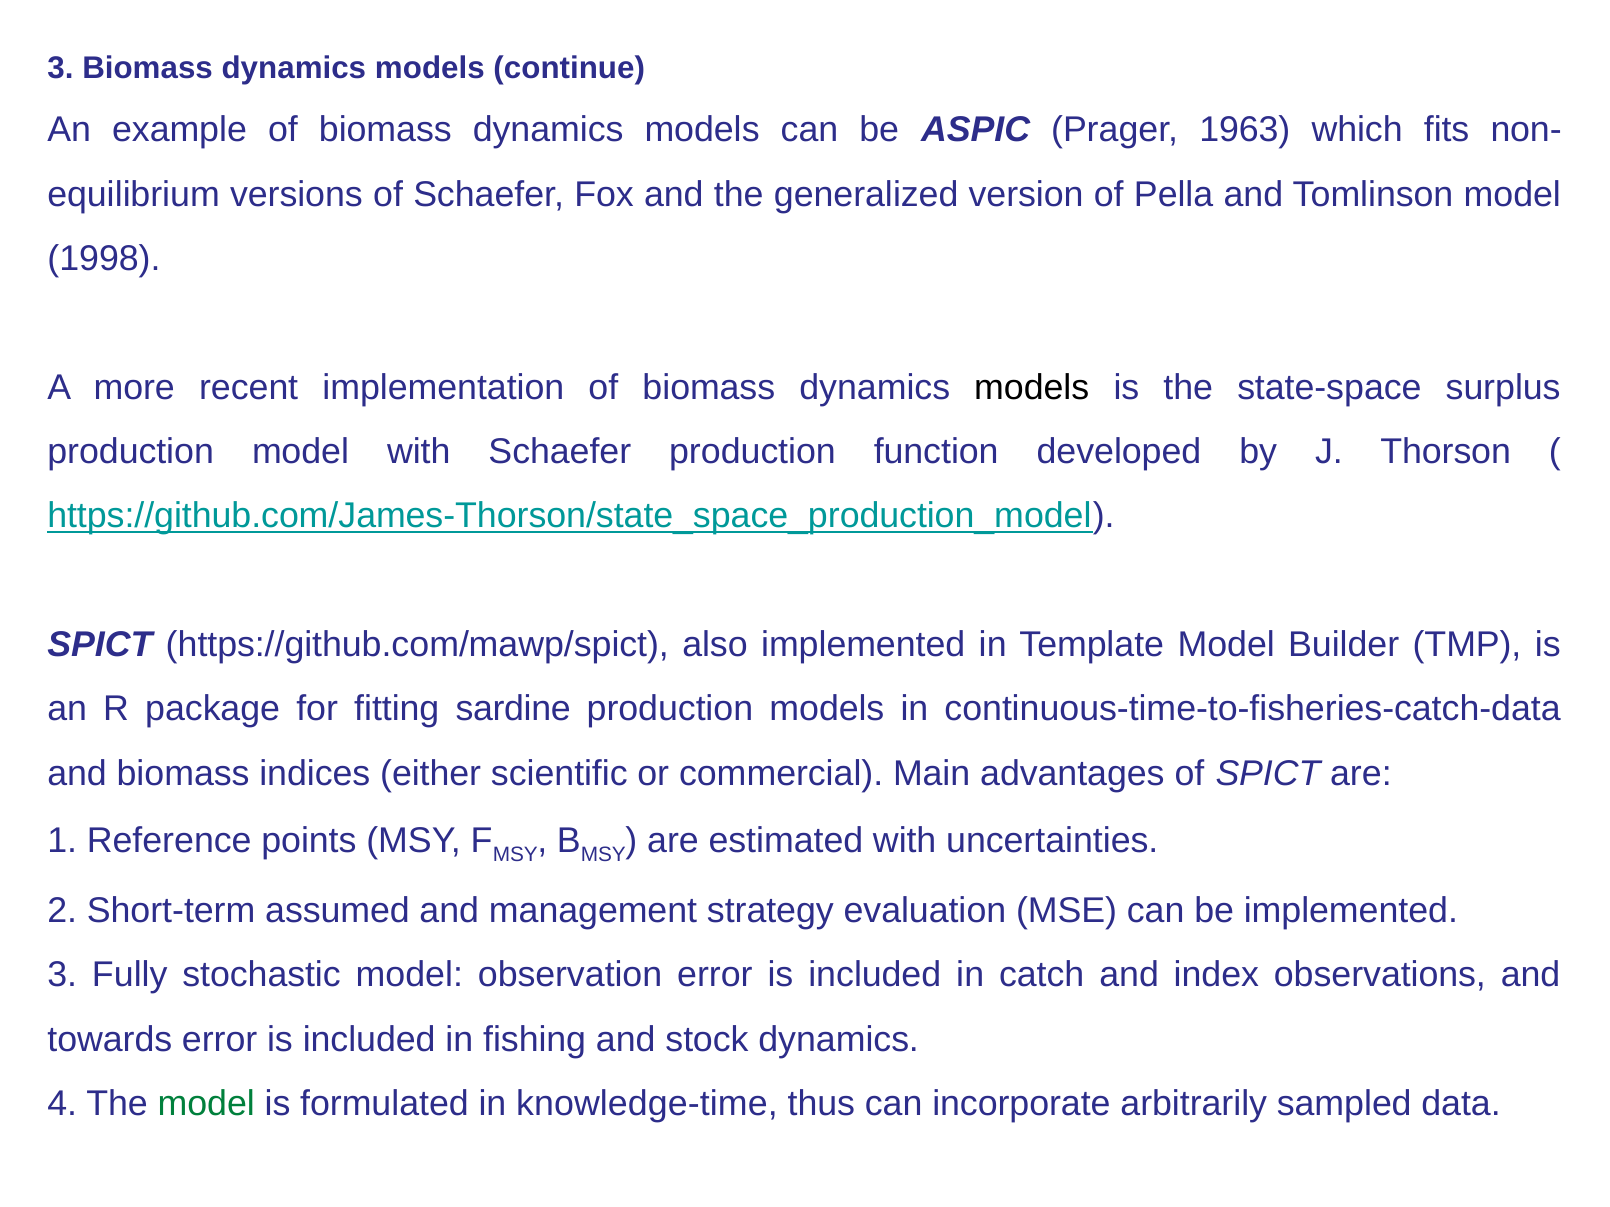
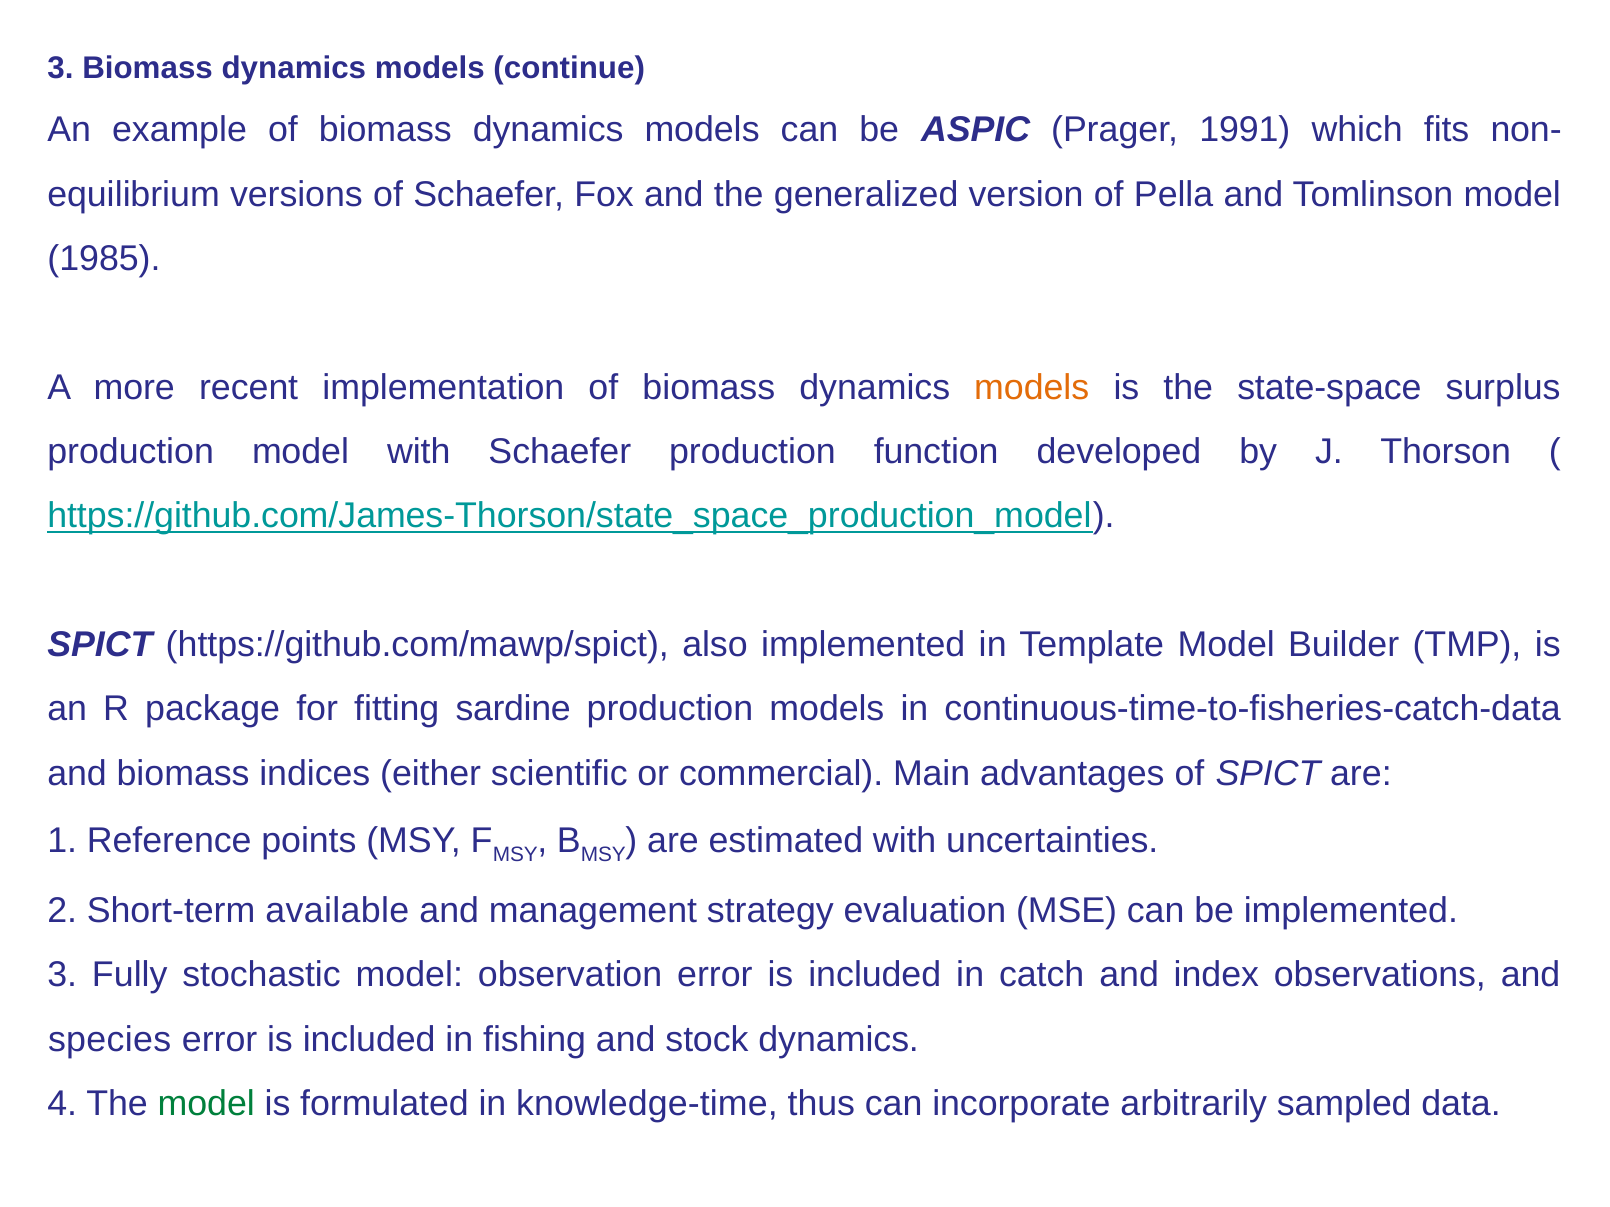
1963: 1963 -> 1991
1998: 1998 -> 1985
models at (1032, 388) colour: black -> orange
assumed: assumed -> available
towards: towards -> species
